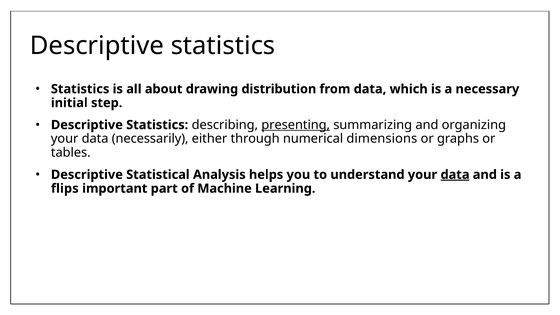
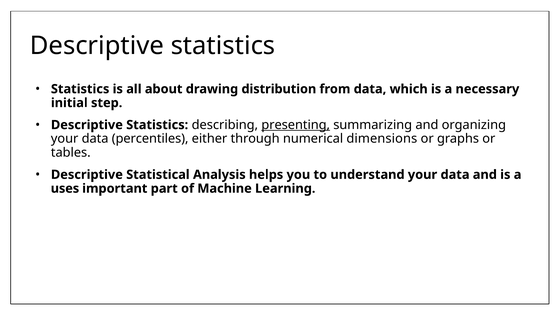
necessarily: necessarily -> percentiles
data at (455, 175) underline: present -> none
flips: flips -> uses
